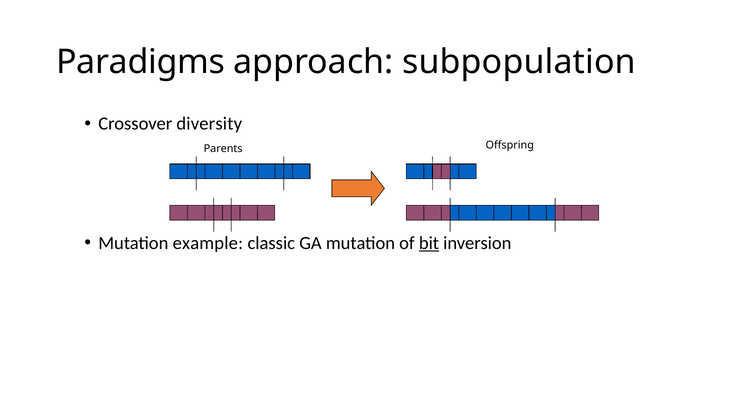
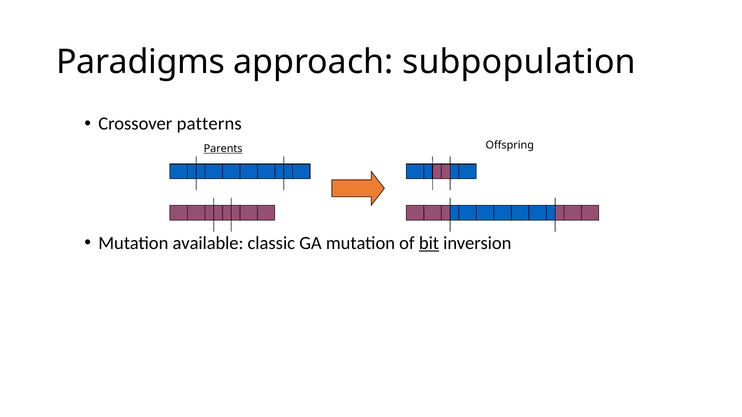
diversity: diversity -> patterns
Parents underline: none -> present
example: example -> available
